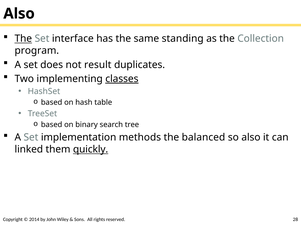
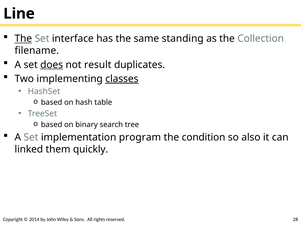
Also at (19, 14): Also -> Line
program: program -> filename
does underline: none -> present
methods: methods -> program
balanced: balanced -> condition
quickly underline: present -> none
